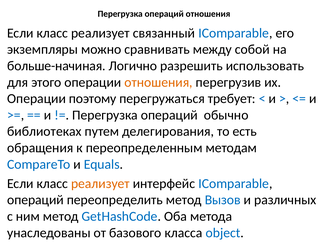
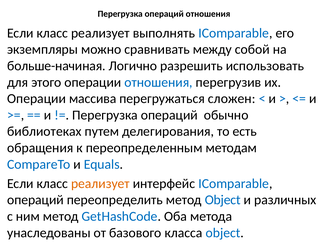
связанный: связанный -> выполнять
отношения at (159, 82) colour: orange -> blue
поэтому: поэтому -> массива
требует: требует -> сложен
метод Вызов: Вызов -> Object
